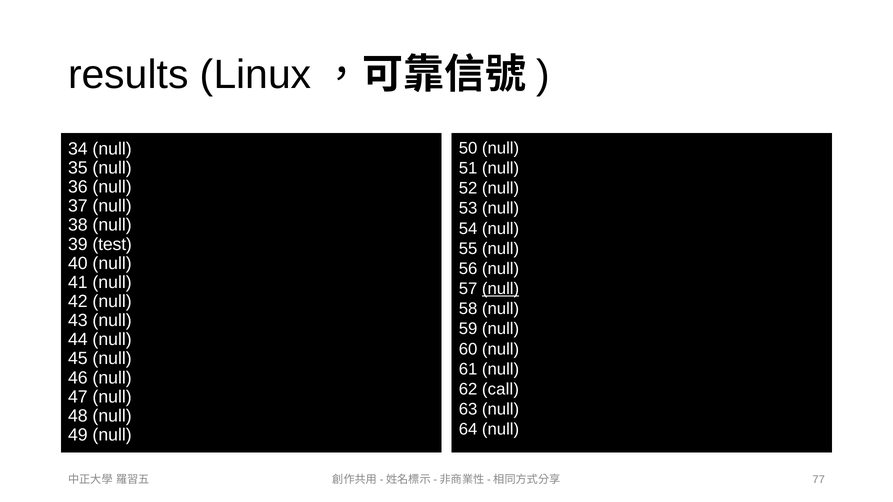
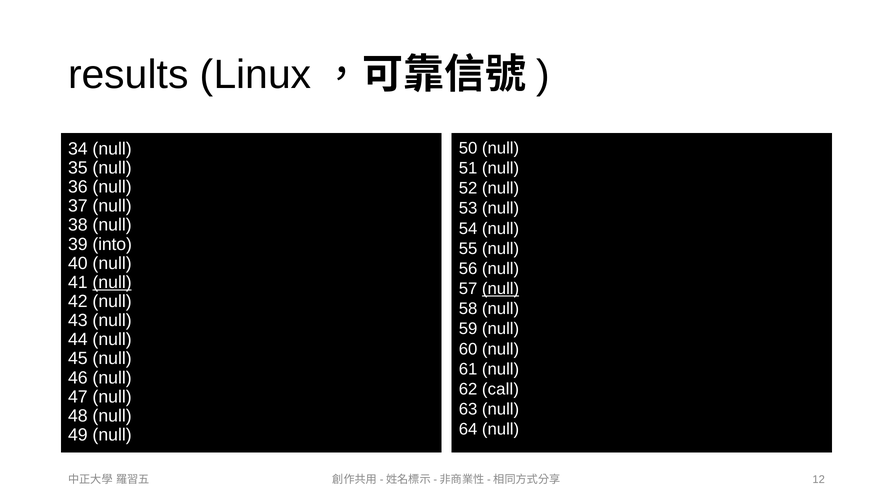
test: test -> into
null at (112, 283) underline: none -> present
77: 77 -> 12
